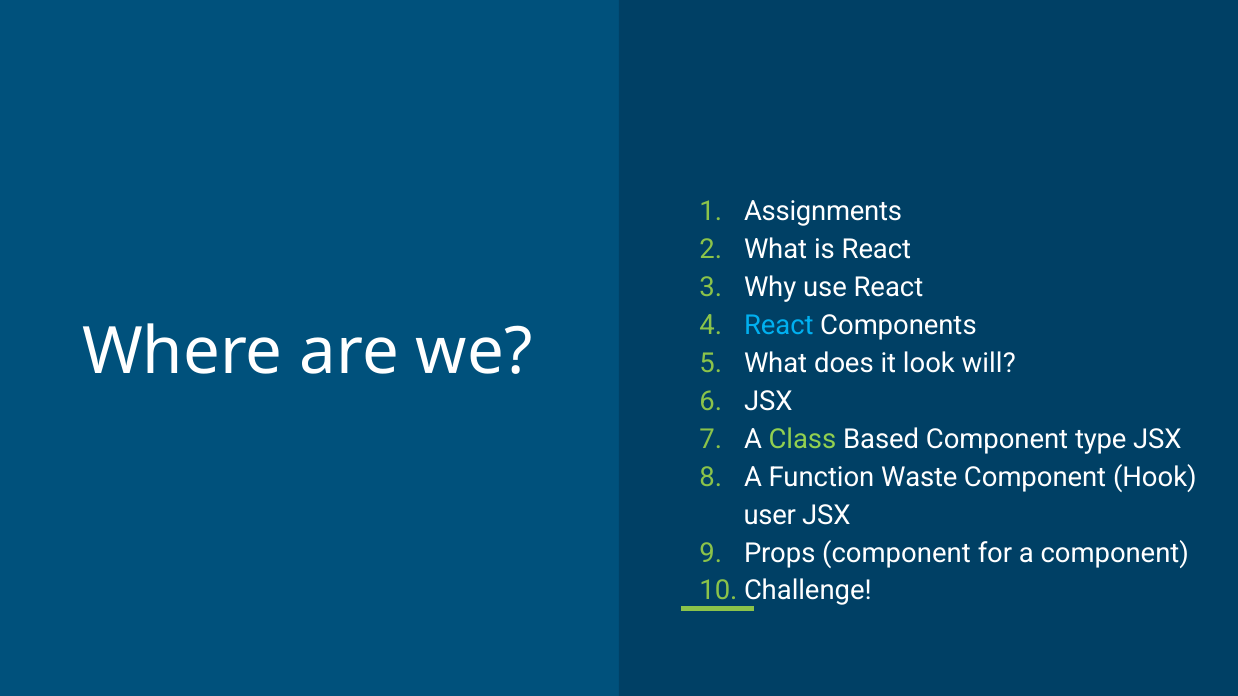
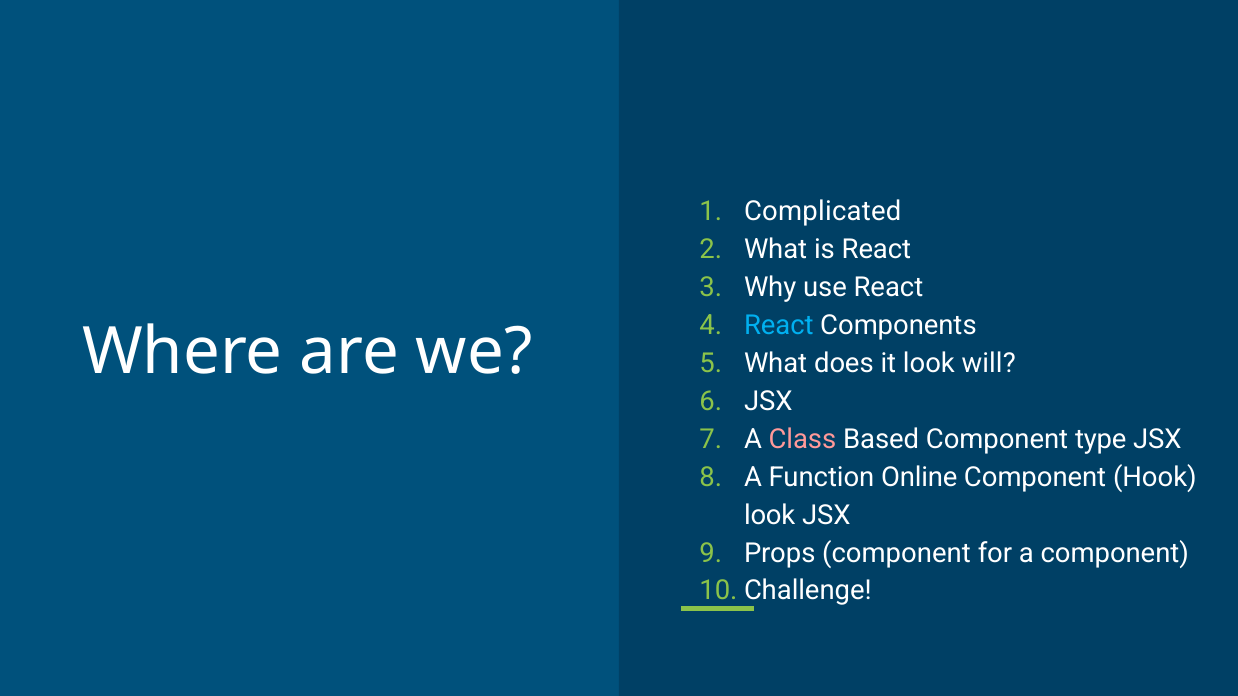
Assignments: Assignments -> Complicated
Class colour: light green -> pink
Waste: Waste -> Online
user at (770, 515): user -> look
